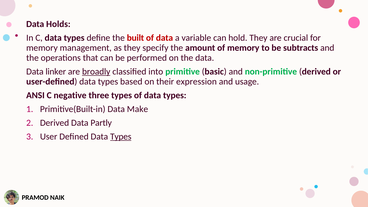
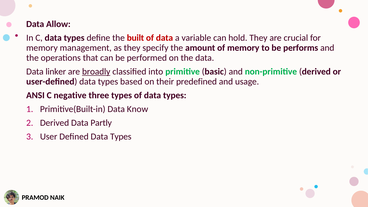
Holds: Holds -> Allow
subtracts: subtracts -> performs
expression: expression -> predefined
Make: Make -> Know
Types at (121, 137) underline: present -> none
